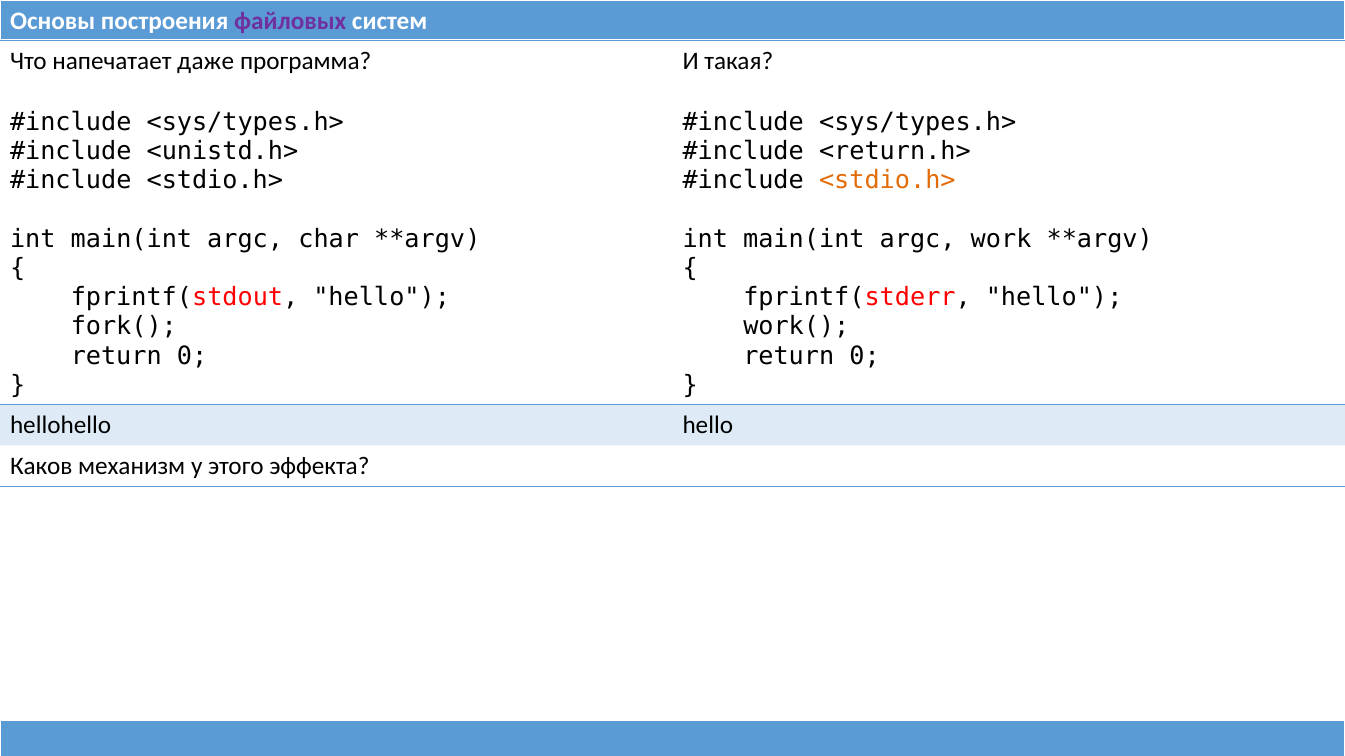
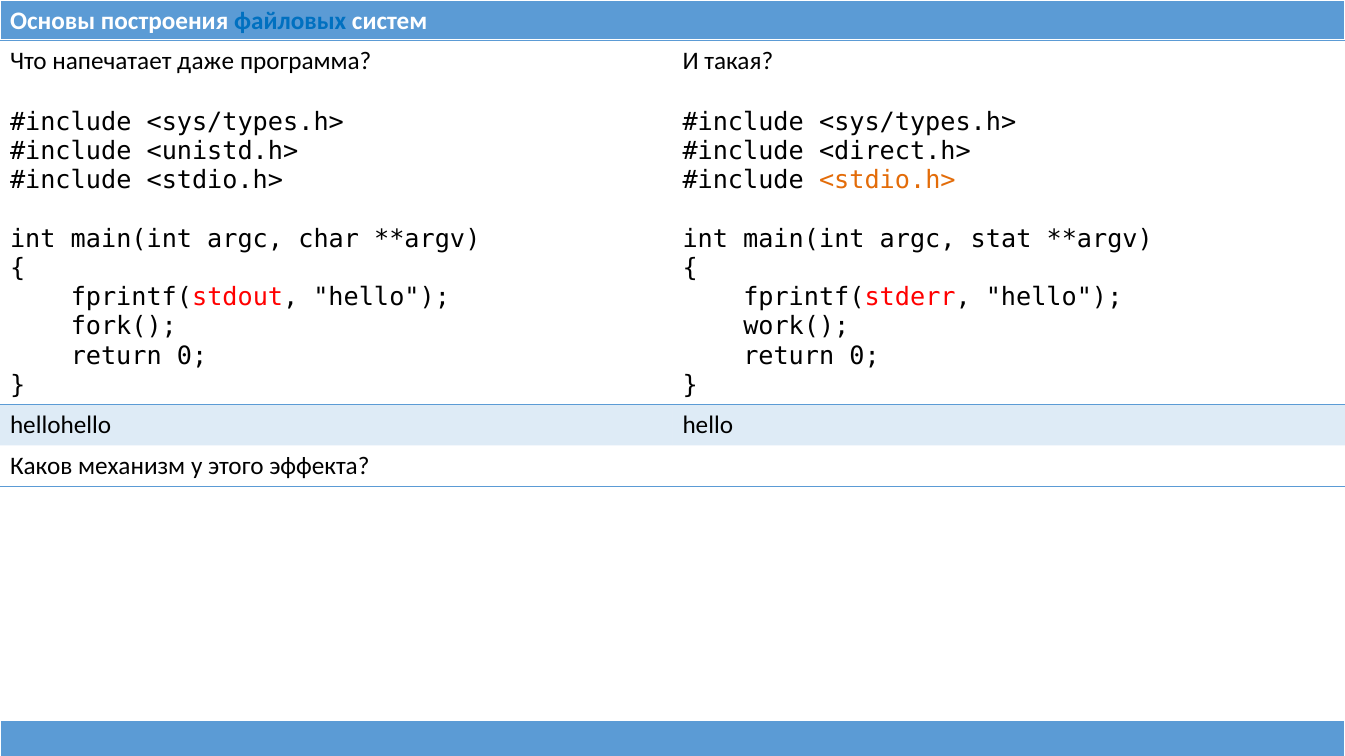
файловых colour: purple -> blue
<return.h>: <return.h> -> <direct.h>
work: work -> stat
